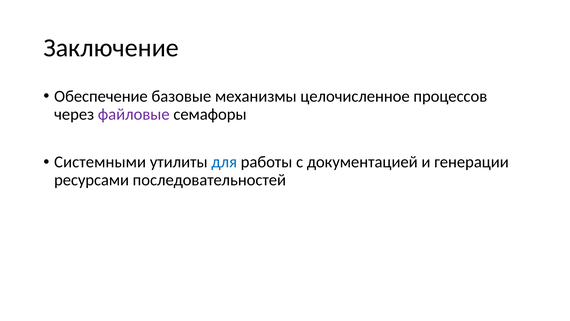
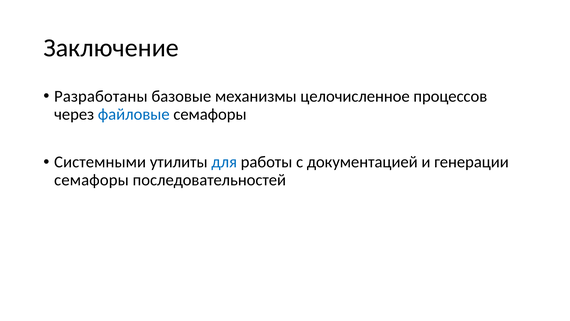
Обеспечение: Обеспечение -> Разработаны
файловые colour: purple -> blue
ресурсами at (92, 180): ресурсами -> семафоры
